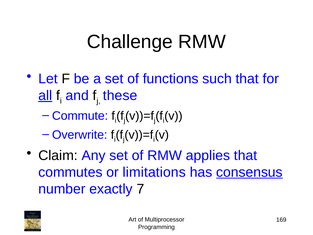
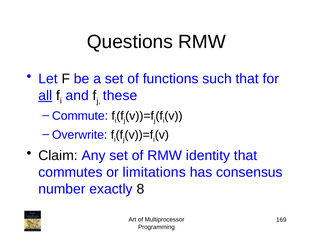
Challenge: Challenge -> Questions
applies: applies -> identity
consensus underline: present -> none
7: 7 -> 8
